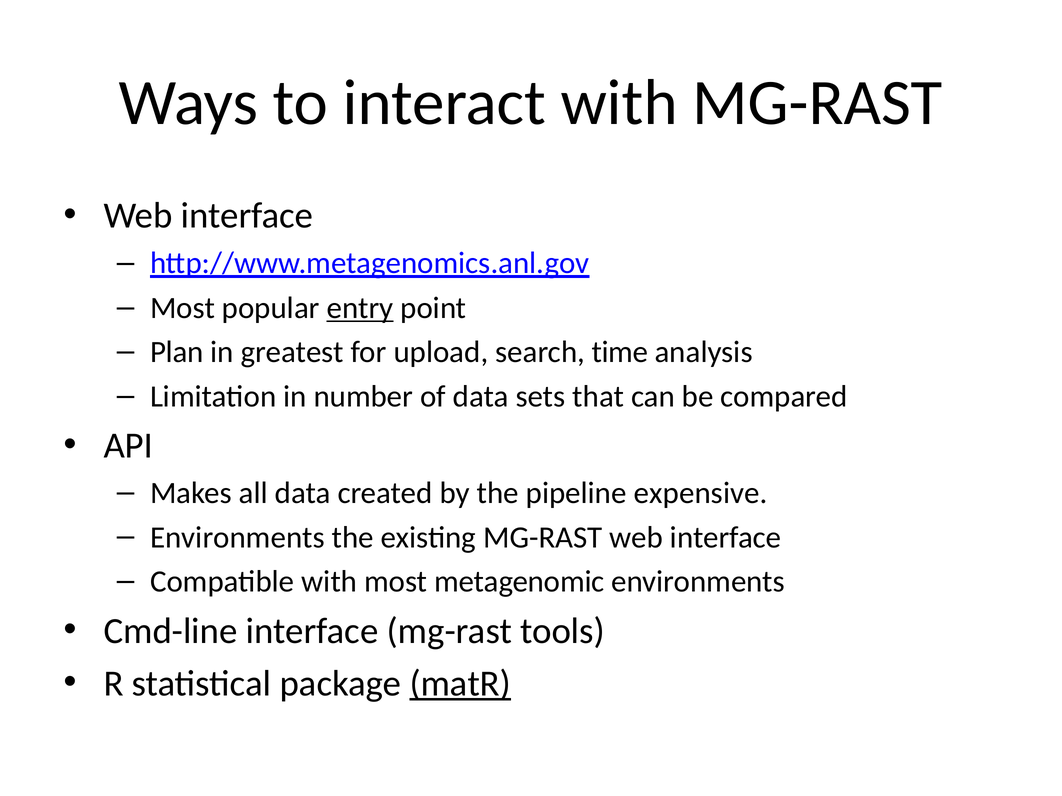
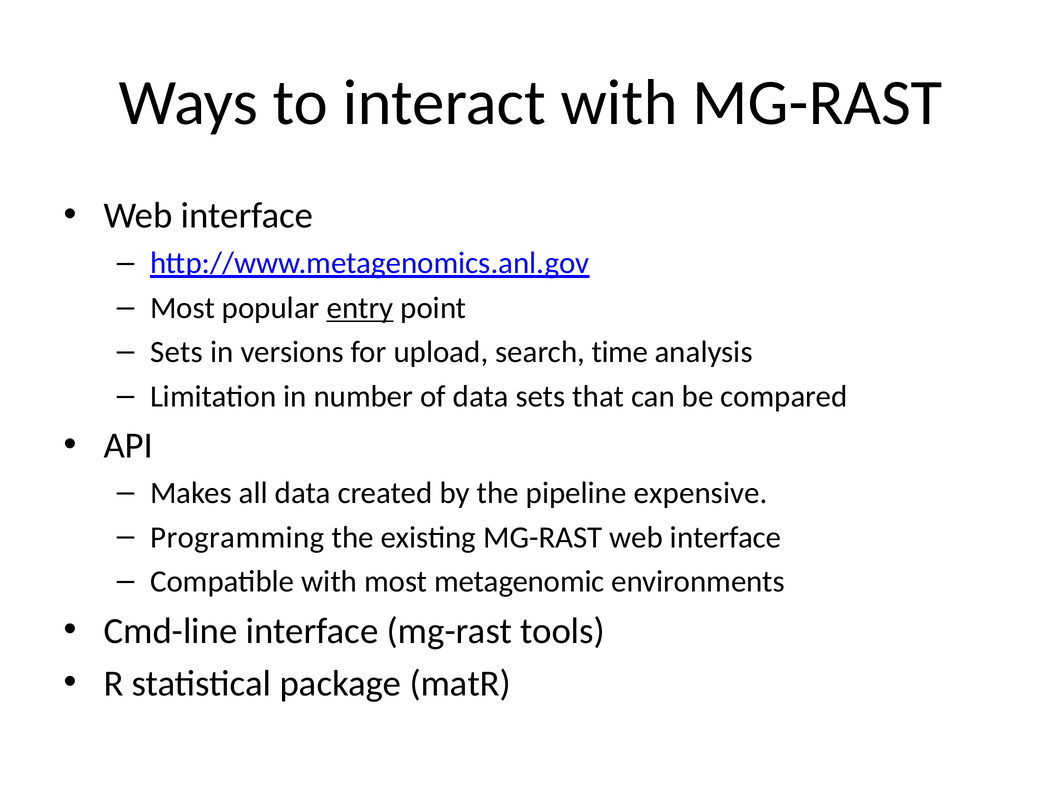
Plan at (177, 352): Plan -> Sets
greatest: greatest -> versions
Environments at (237, 538): Environments -> Programming
matR underline: present -> none
